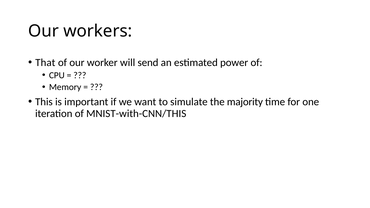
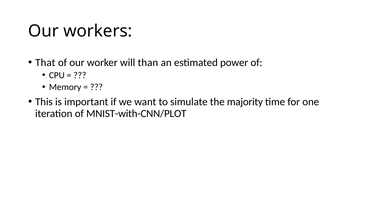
send: send -> than
MNIST-with-CNN/THIS: MNIST-with-CNN/THIS -> MNIST-with-CNN/PLOT
